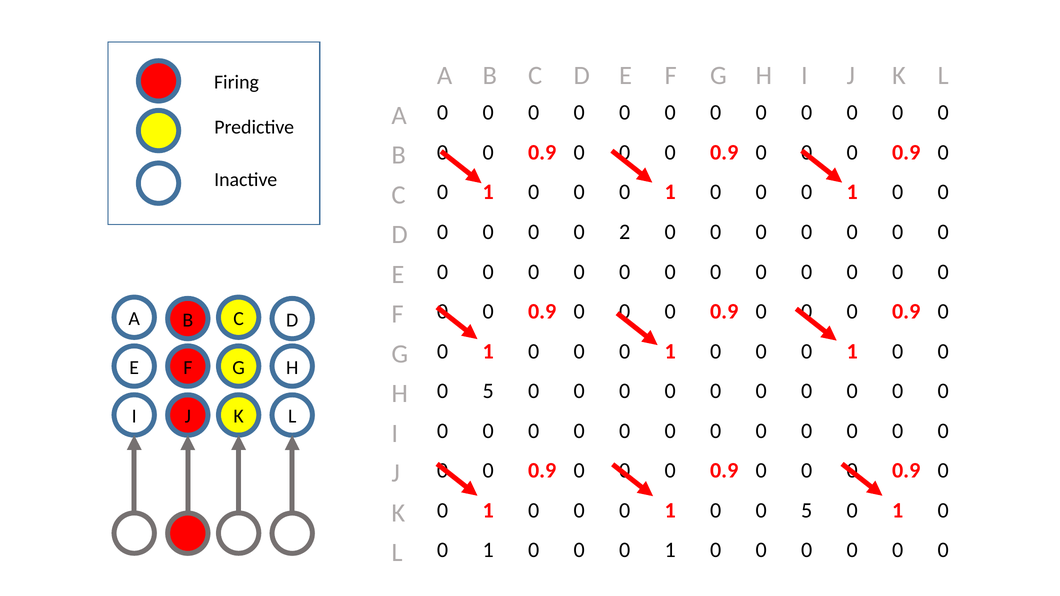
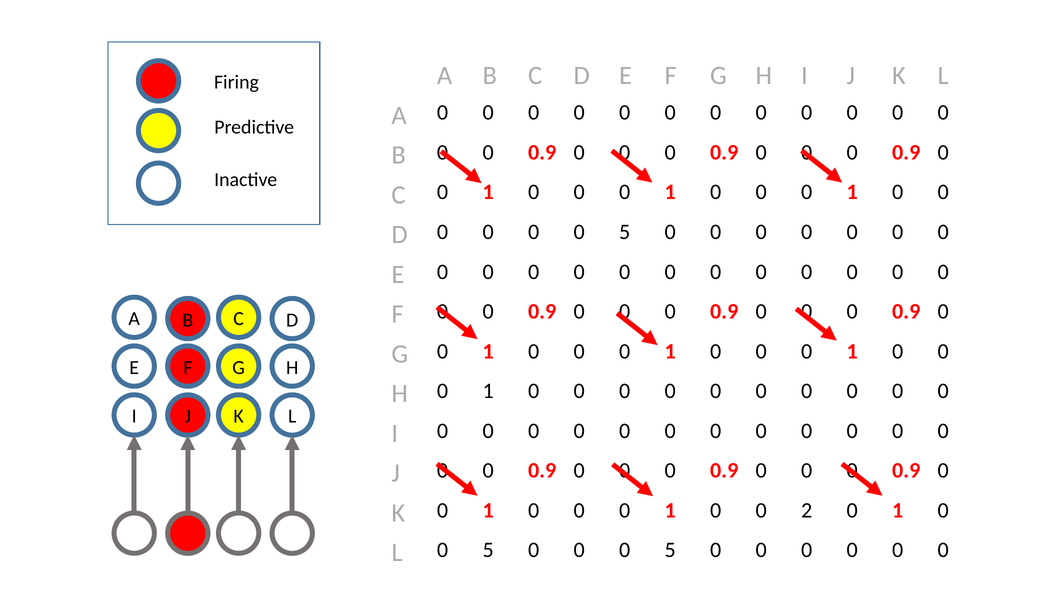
2 at (625, 232): 2 -> 5
H 0 5: 5 -> 1
0 0 5: 5 -> 2
L 0 1: 1 -> 5
1 at (670, 550): 1 -> 5
